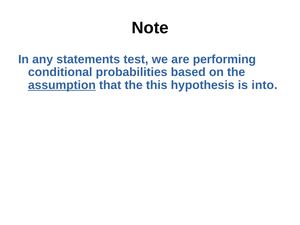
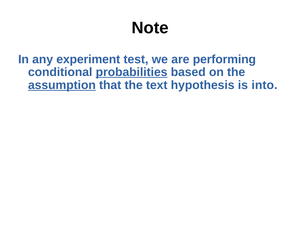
statements: statements -> experiment
probabilities underline: none -> present
this: this -> text
